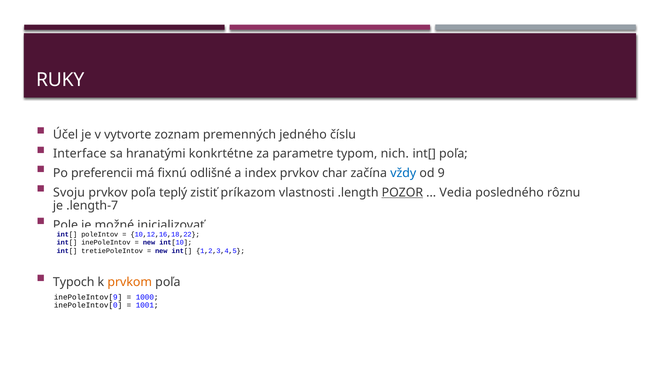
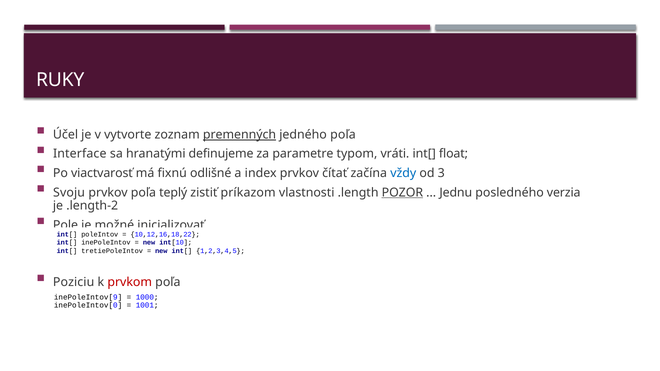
premenných underline: none -> present
jedného číslu: číslu -> poľa
konkrtétne: konkrtétne -> definujeme
nich: nich -> vráti
int[ poľa: poľa -> float
preferencii: preferencii -> viactvarosť
char: char -> čítať
9: 9 -> 3
Vedia: Vedia -> Jednu
rôznu: rôznu -> verzia
.length-7: .length-7 -> .length-2
Typoch: Typoch -> Poziciu
prvkom colour: orange -> red
